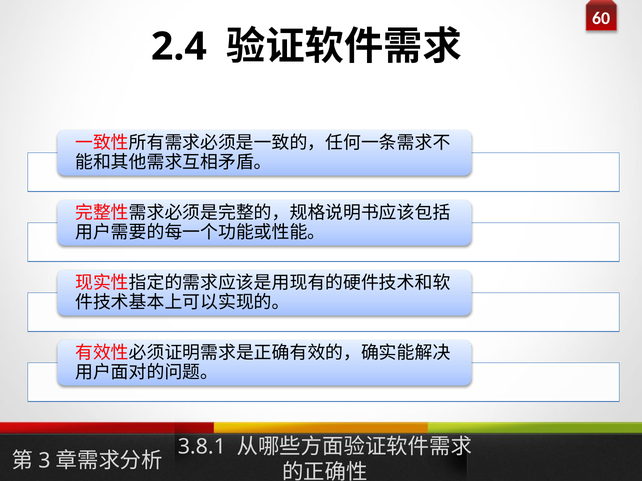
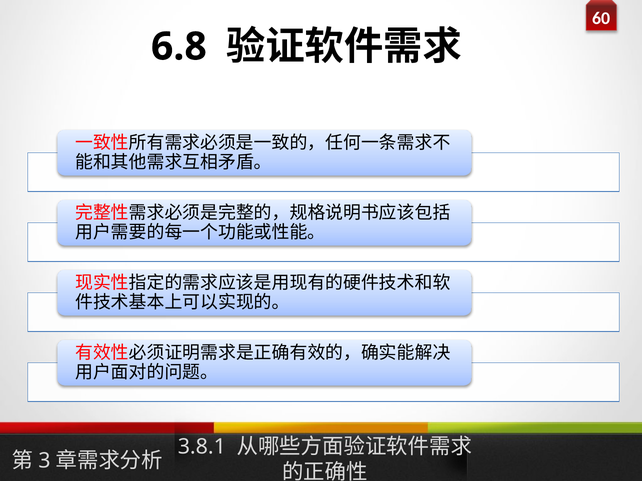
2.4: 2.4 -> 6.8
